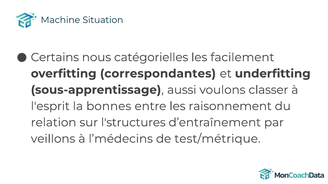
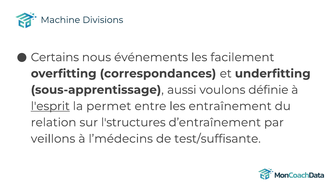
Situation: Situation -> Divisions
catégorielles: catégorielles -> événements
correspondantes: correspondantes -> correspondances
classer: classer -> définie
l'esprit underline: none -> present
bonnes: bonnes -> permet
raisonnement: raisonnement -> entraînement
test/métrique: test/métrique -> test/suffisante
